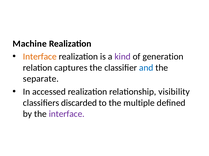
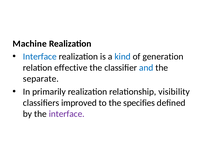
Interface at (40, 57) colour: orange -> blue
kind colour: purple -> blue
captures: captures -> effective
accessed: accessed -> primarily
discarded: discarded -> improved
multiple: multiple -> specifies
